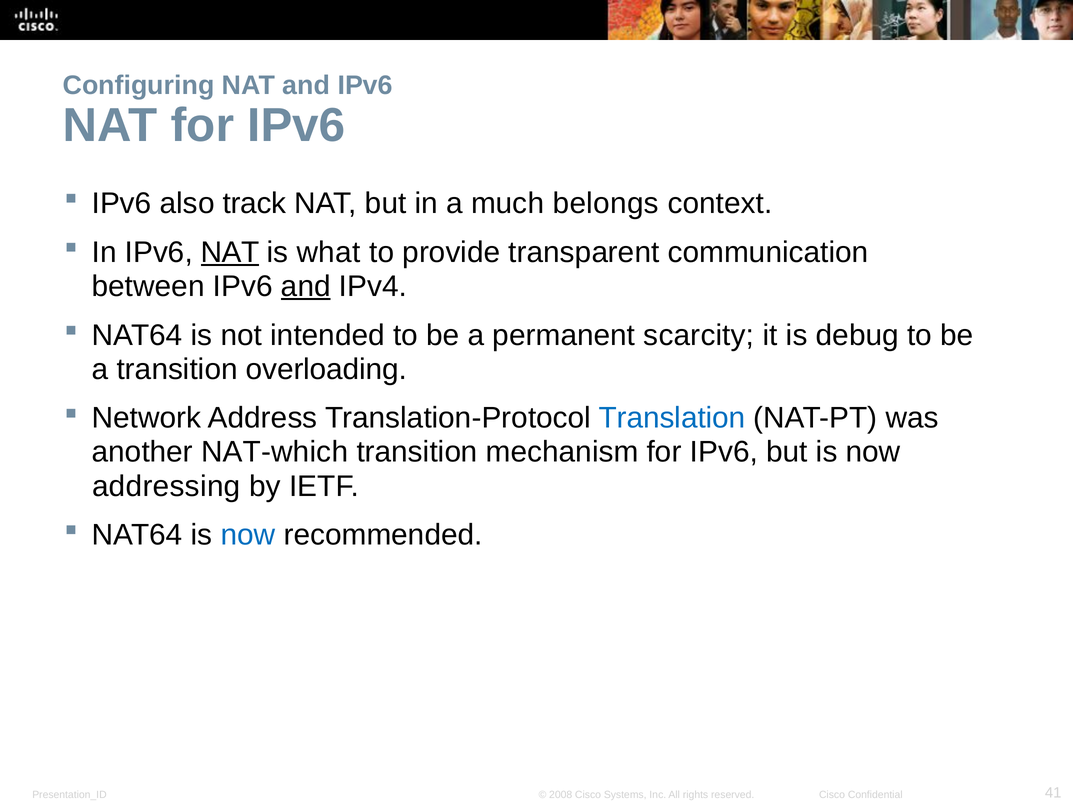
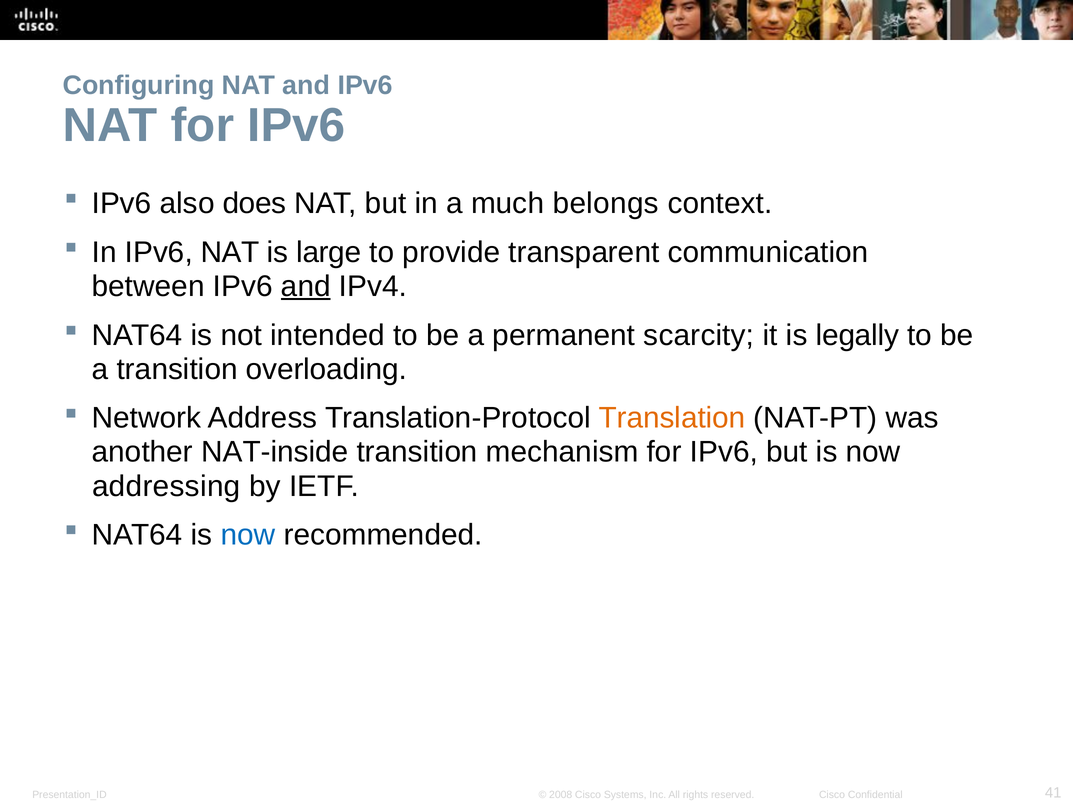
track: track -> does
NAT at (230, 252) underline: present -> none
what: what -> large
debug: debug -> legally
Translation colour: blue -> orange
NAT-which: NAT-which -> NAT-inside
